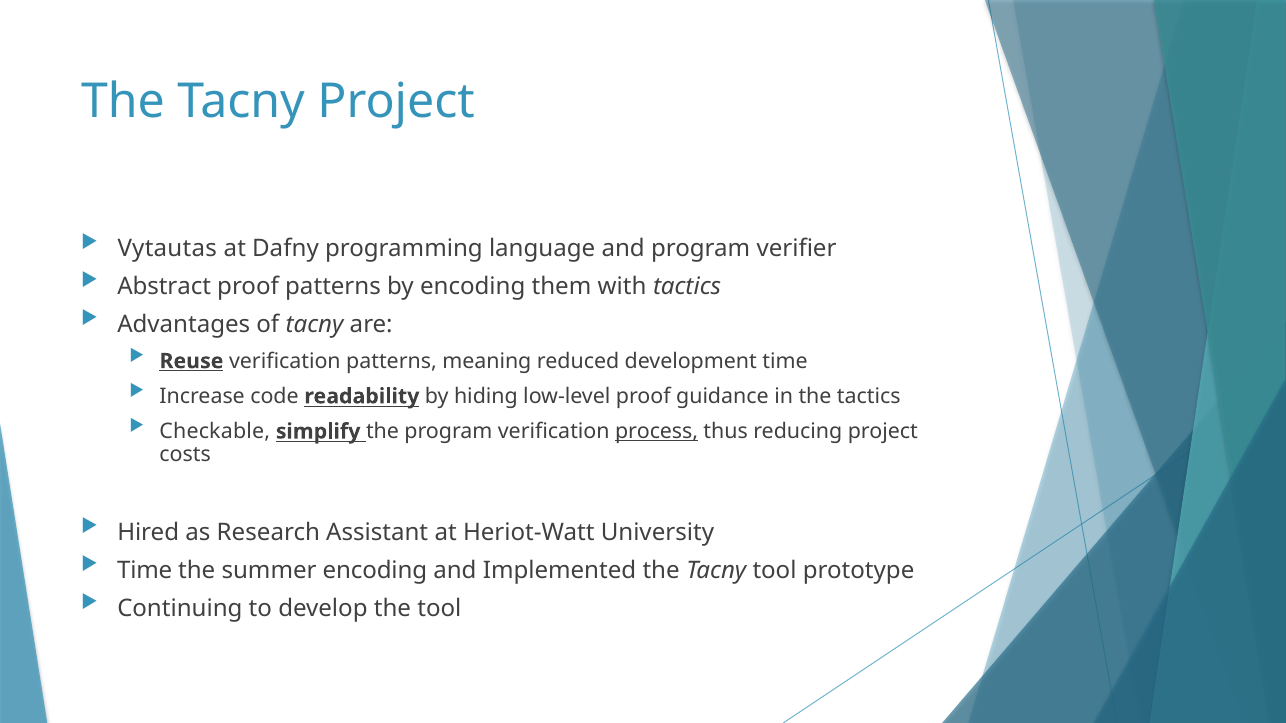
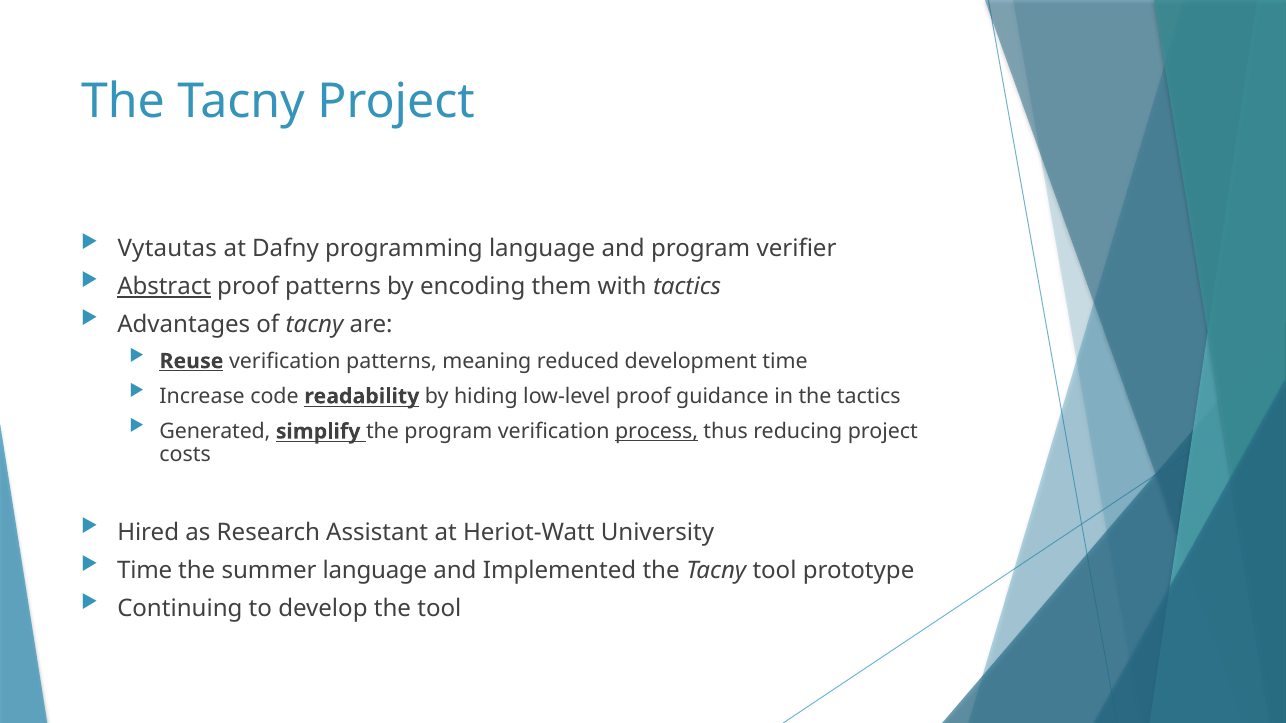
Abstract underline: none -> present
Checkable: Checkable -> Generated
summer encoding: encoding -> language
